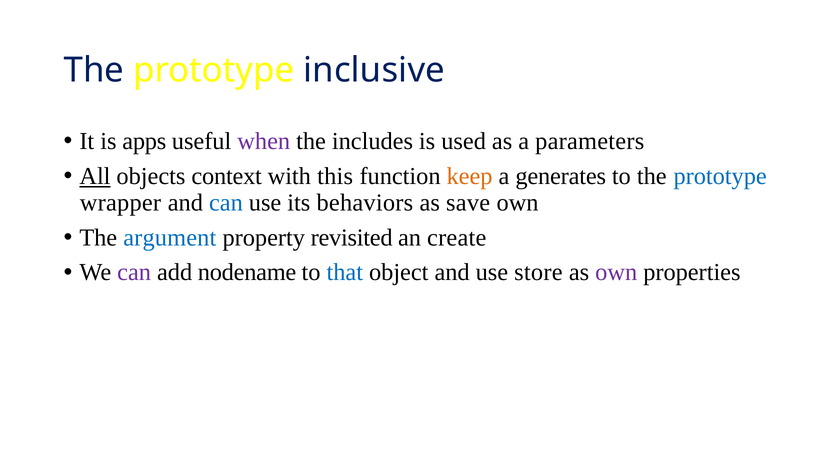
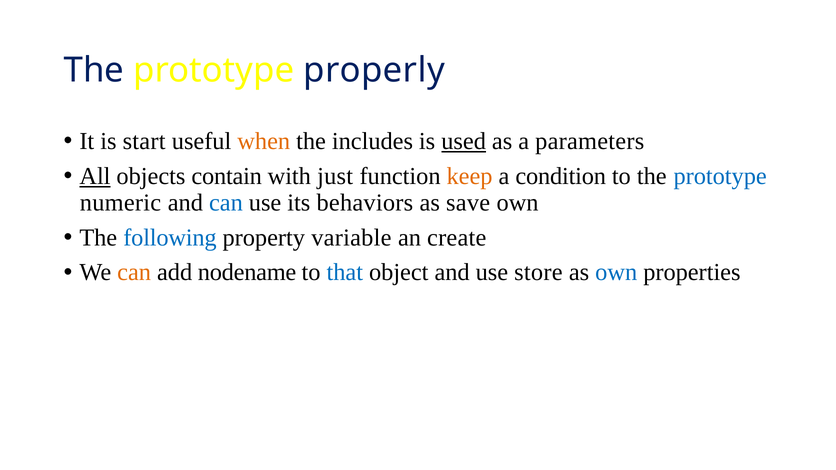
inclusive: inclusive -> properly
apps: apps -> start
when colour: purple -> orange
used underline: none -> present
context: context -> contain
this: this -> just
generates: generates -> condition
wrapper: wrapper -> numeric
argument: argument -> following
revisited: revisited -> variable
can at (134, 273) colour: purple -> orange
own at (616, 273) colour: purple -> blue
